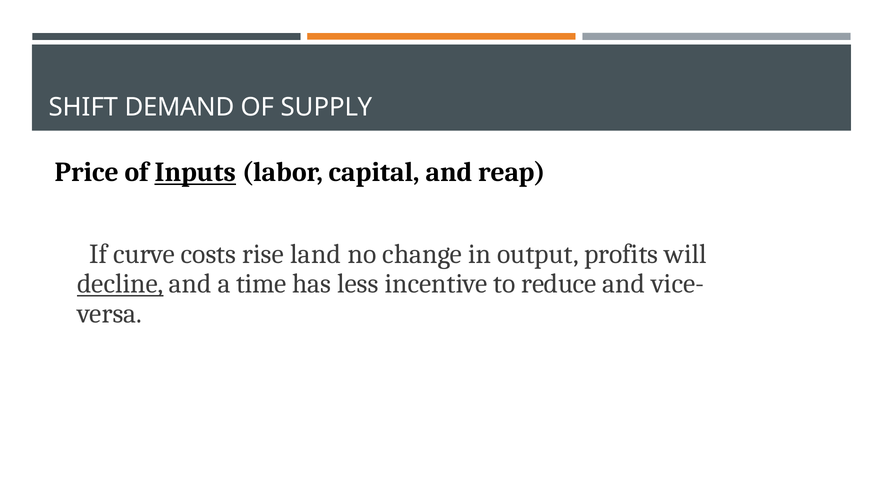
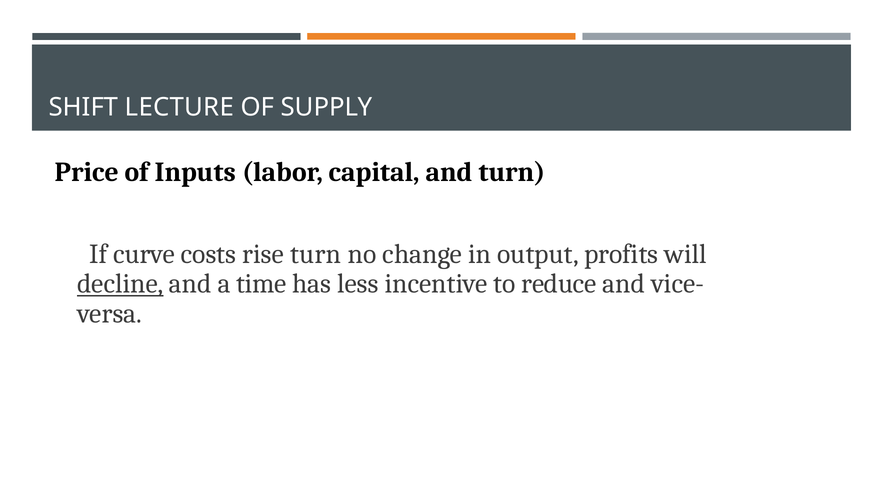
DEMAND: DEMAND -> LECTURE
Inputs underline: present -> none
and reap: reap -> turn
rise land: land -> turn
